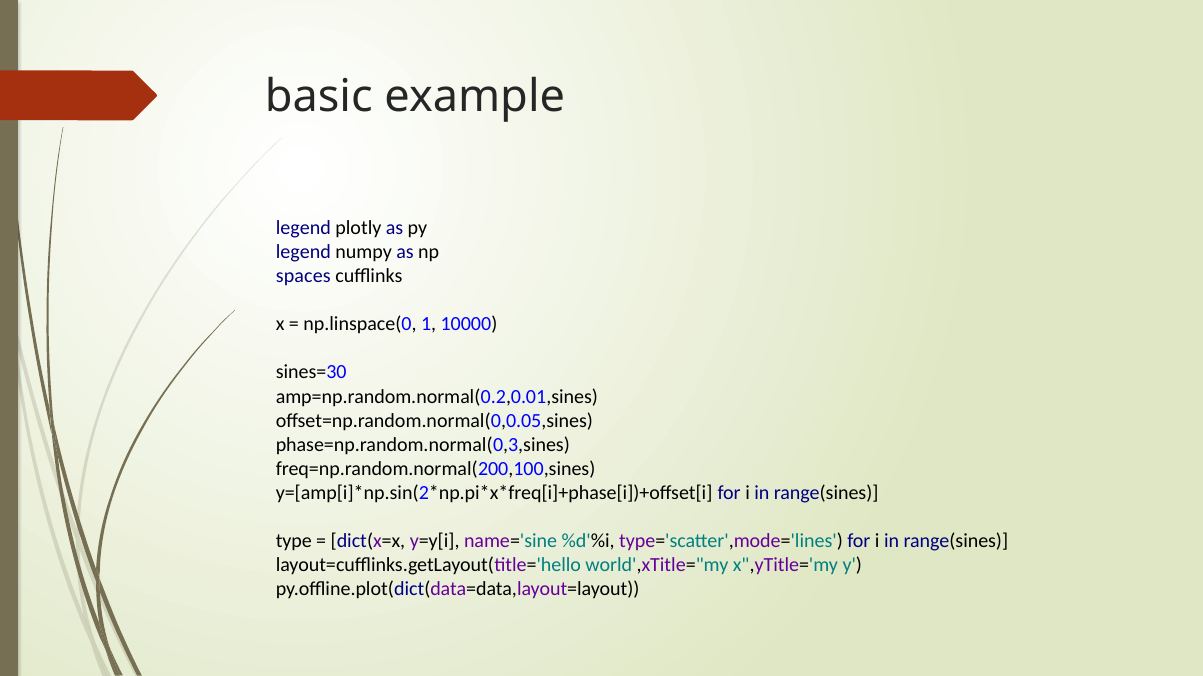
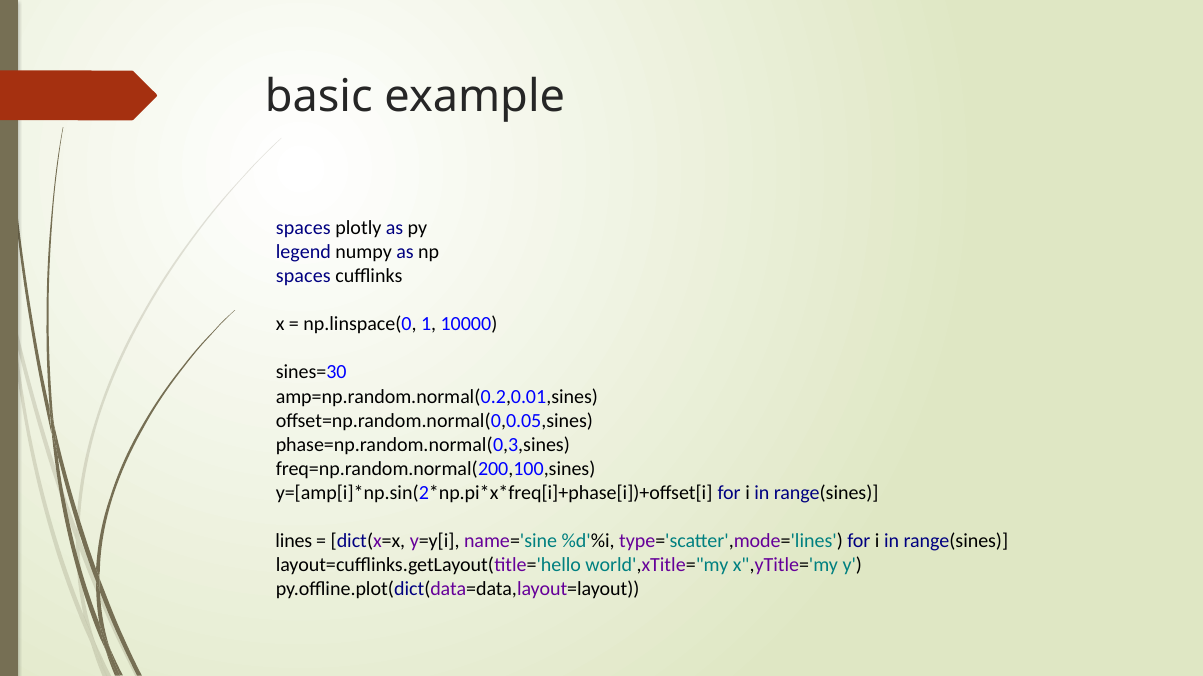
legend at (303, 228): legend -> spaces
type: type -> lines
